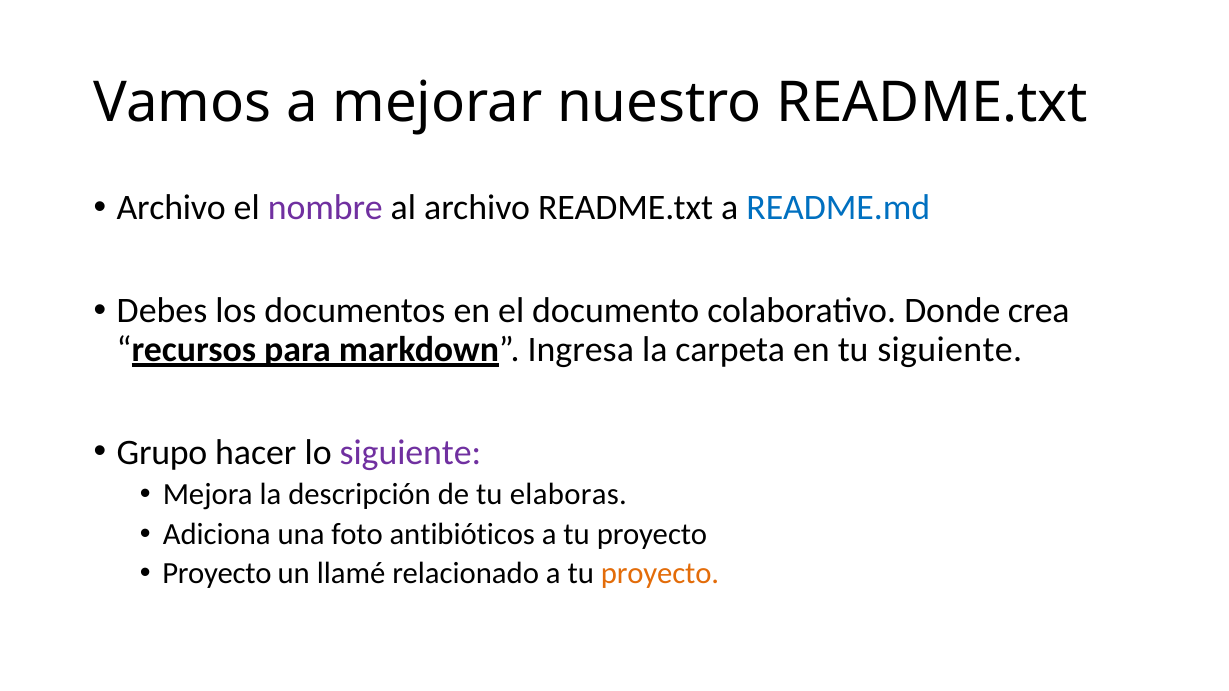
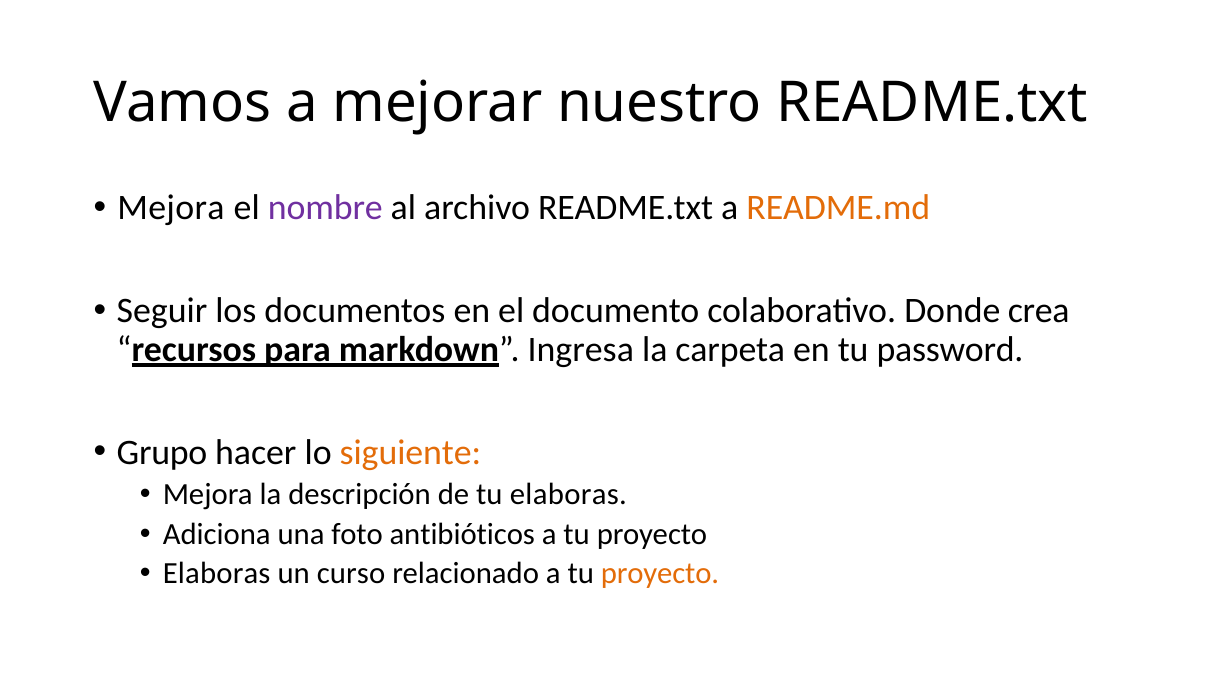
Archivo at (171, 208): Archivo -> Mejora
README.md colour: blue -> orange
Debes: Debes -> Seguir
tu siguiente: siguiente -> password
siguiente at (410, 453) colour: purple -> orange
Proyecto at (217, 574): Proyecto -> Elaboras
llamé: llamé -> curso
